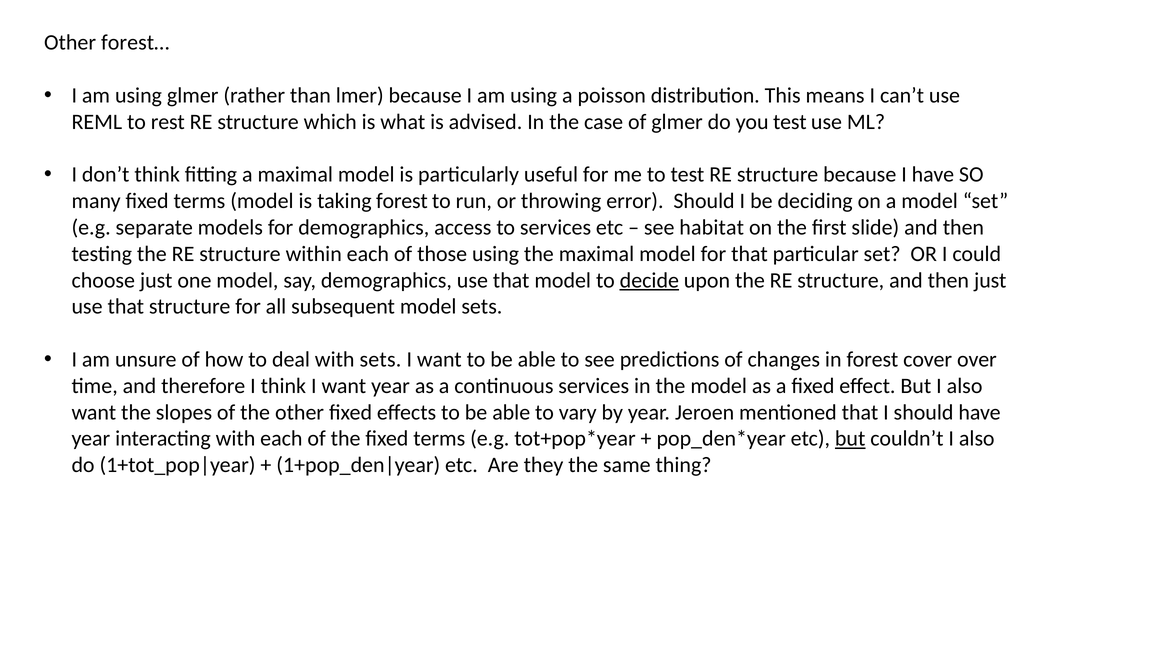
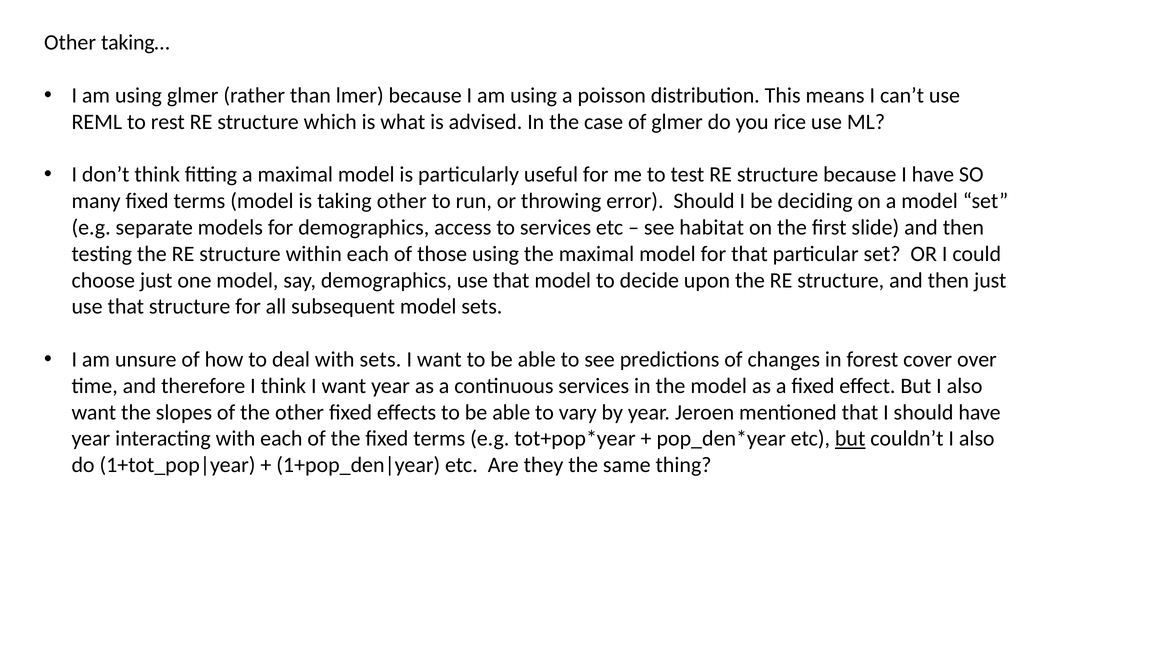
forest…: forest… -> taking…
you test: test -> rice
taking forest: forest -> other
decide underline: present -> none
